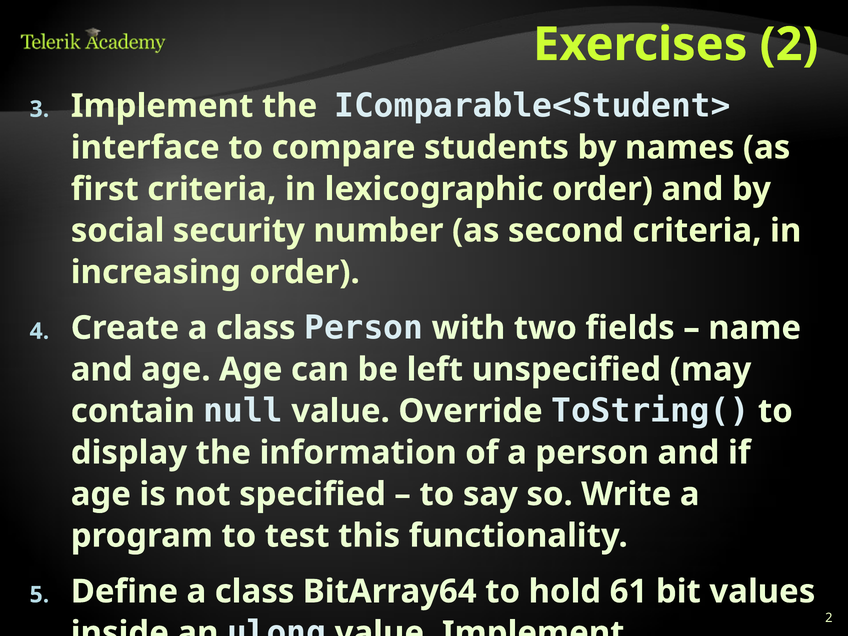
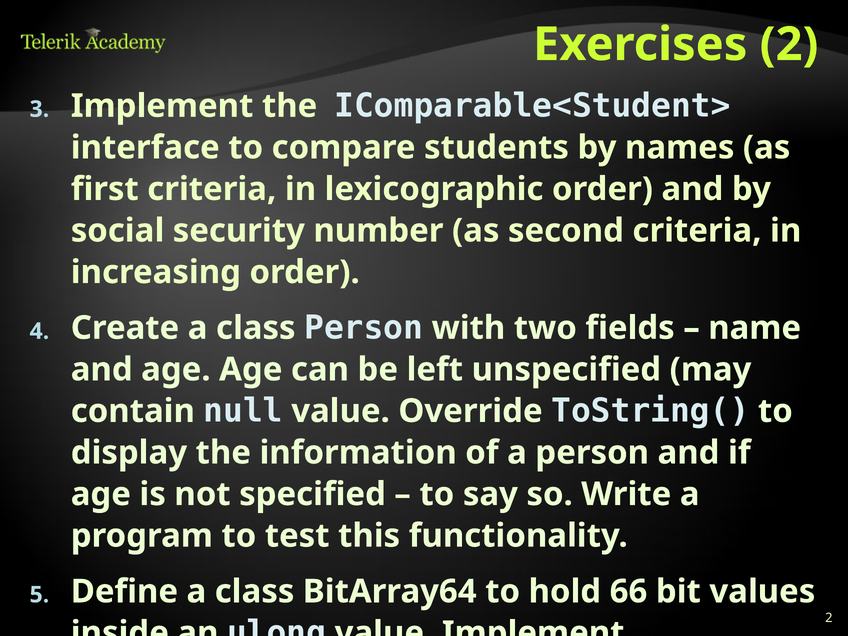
61: 61 -> 66
